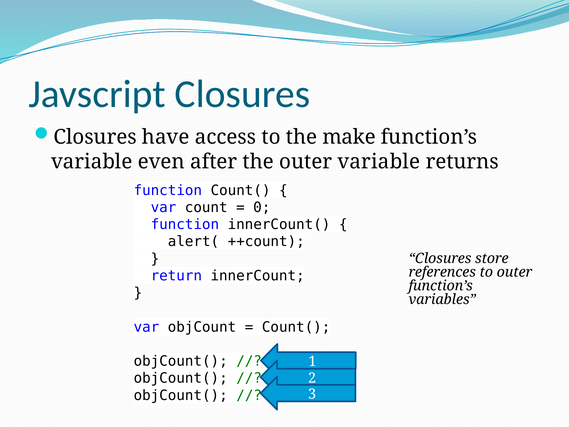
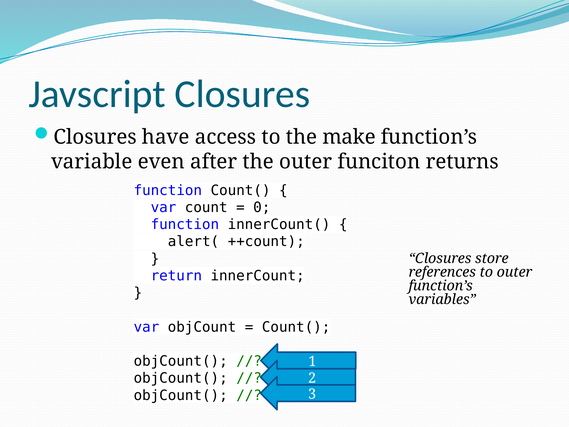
outer variable: variable -> funciton
